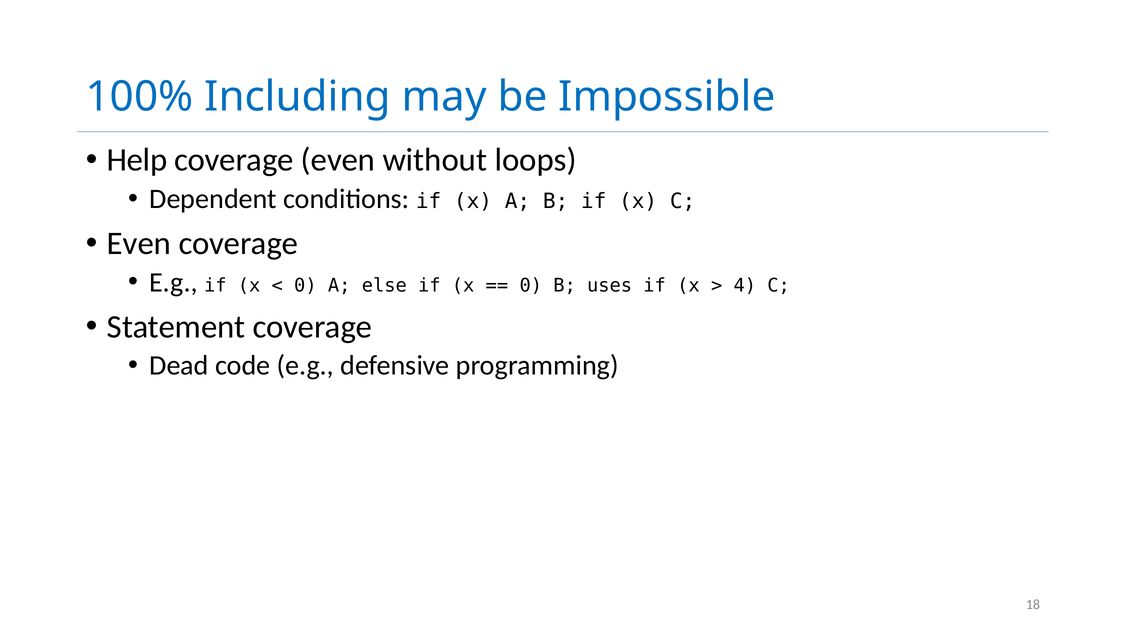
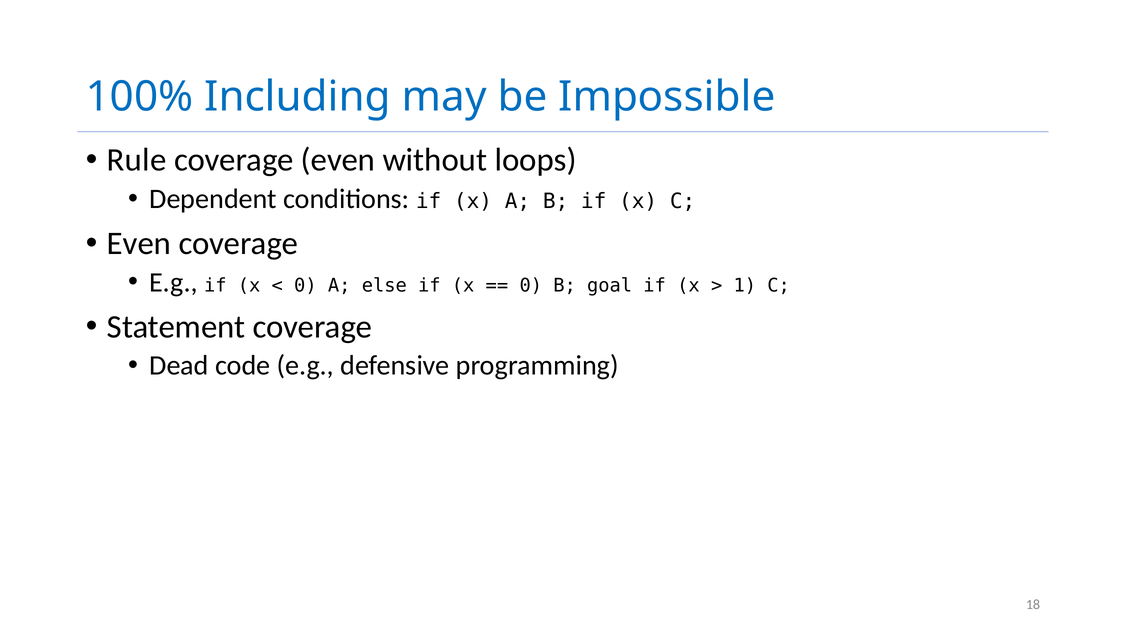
Help: Help -> Rule
uses: uses -> goal
4: 4 -> 1
